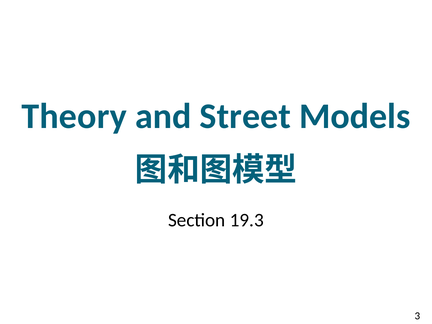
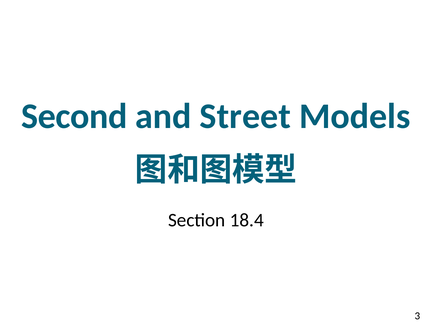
Theory: Theory -> Second
19.3: 19.3 -> 18.4
